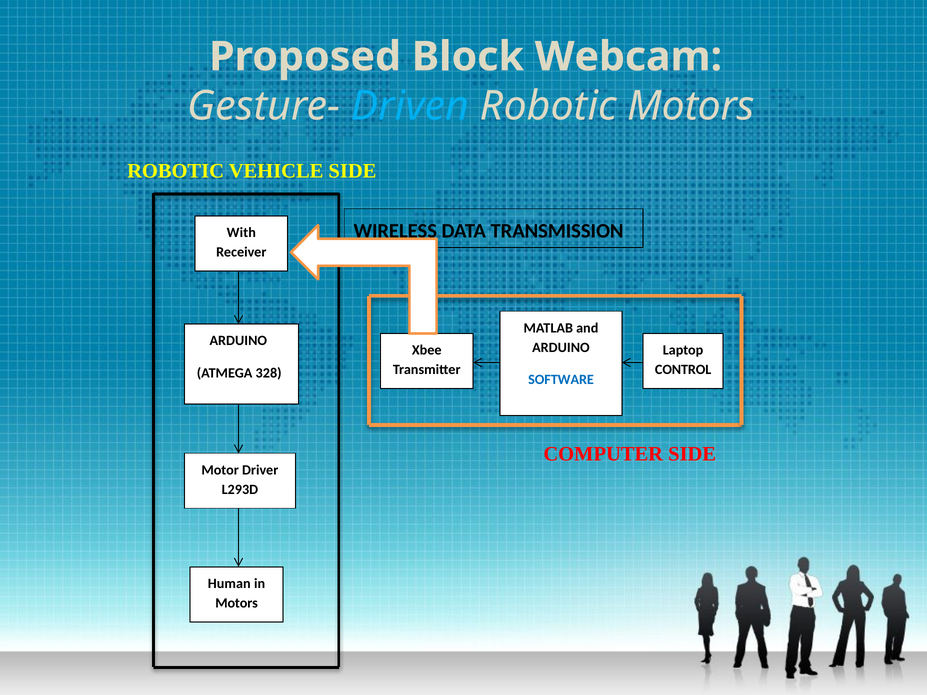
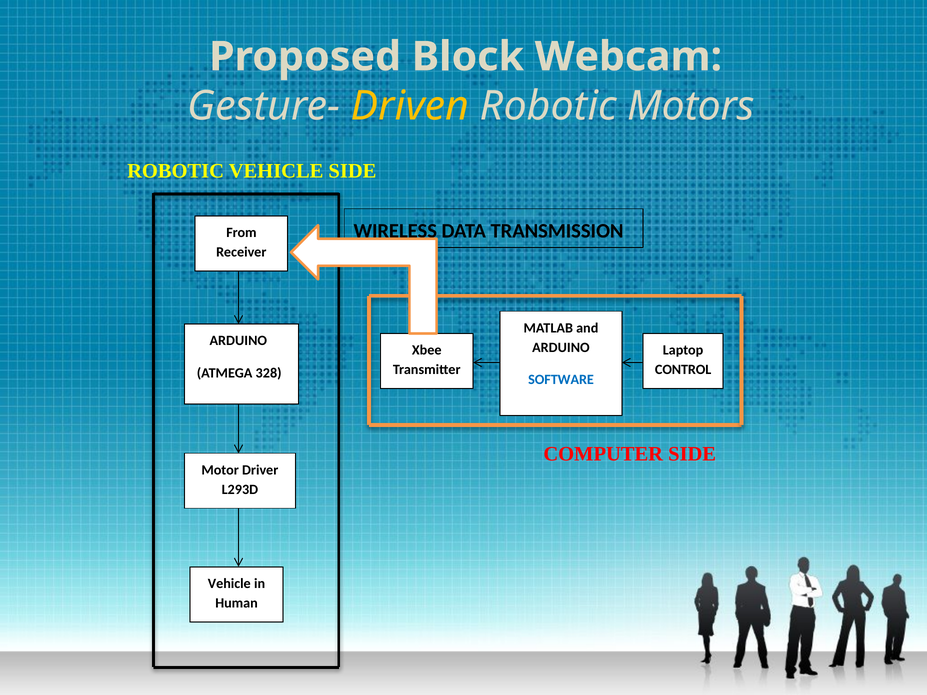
Driven colour: light blue -> yellow
With: With -> From
Human at (229, 584): Human -> Vehicle
Motors at (237, 603): Motors -> Human
